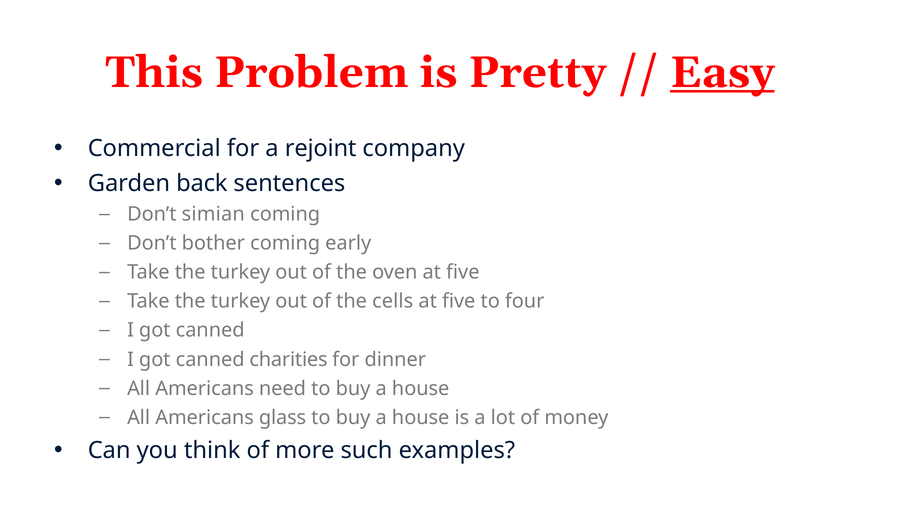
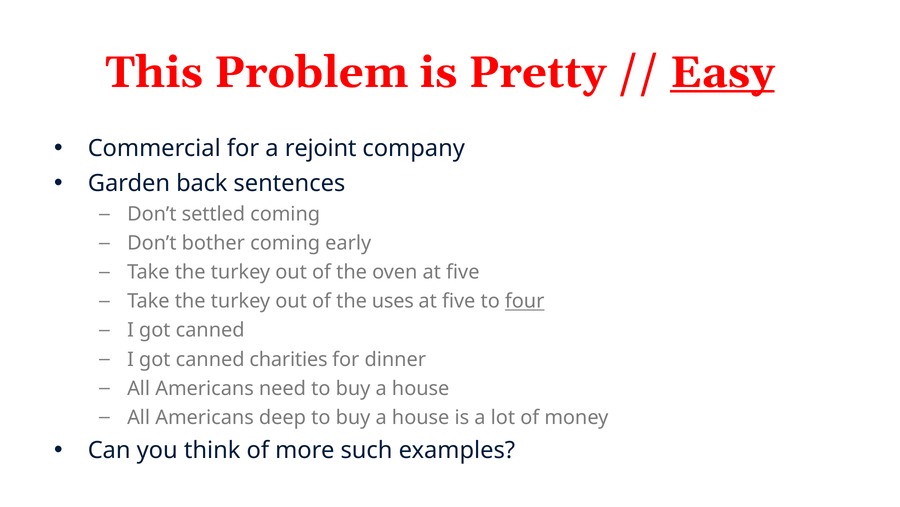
simian: simian -> settled
cells: cells -> uses
four underline: none -> present
glass: glass -> deep
